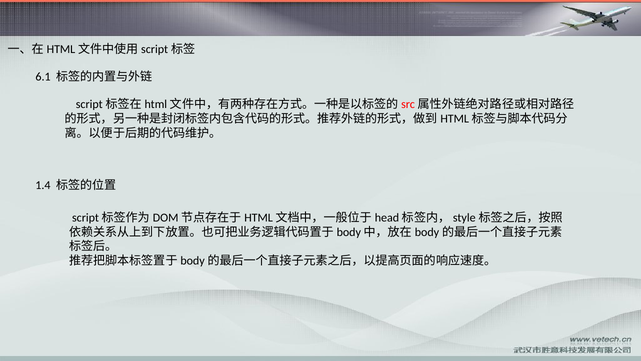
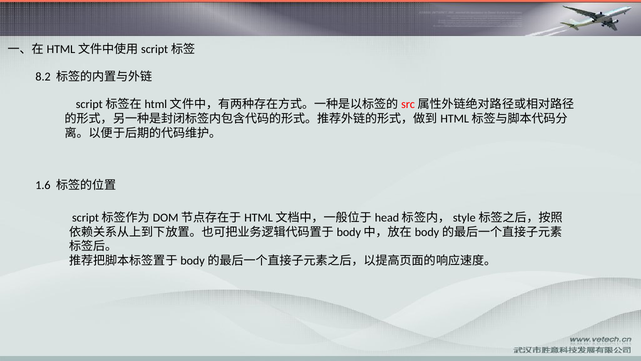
6.1: 6.1 -> 8.2
1.4: 1.4 -> 1.6
